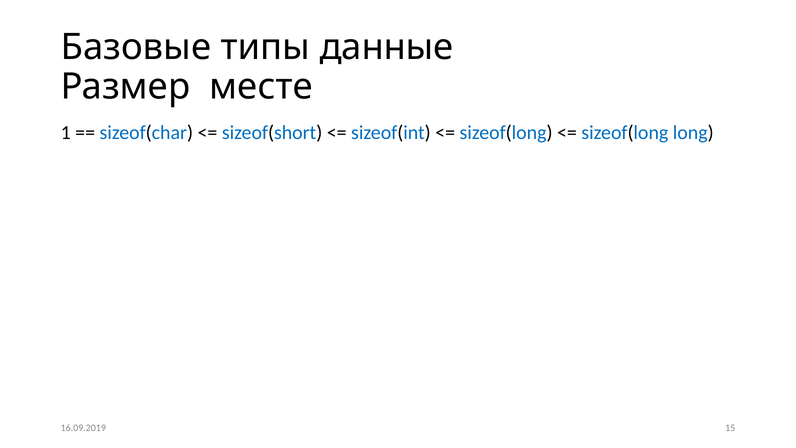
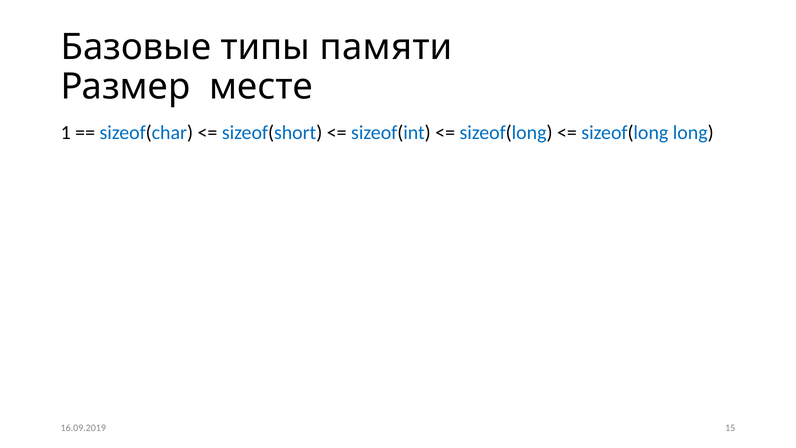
данные: данные -> памяти
